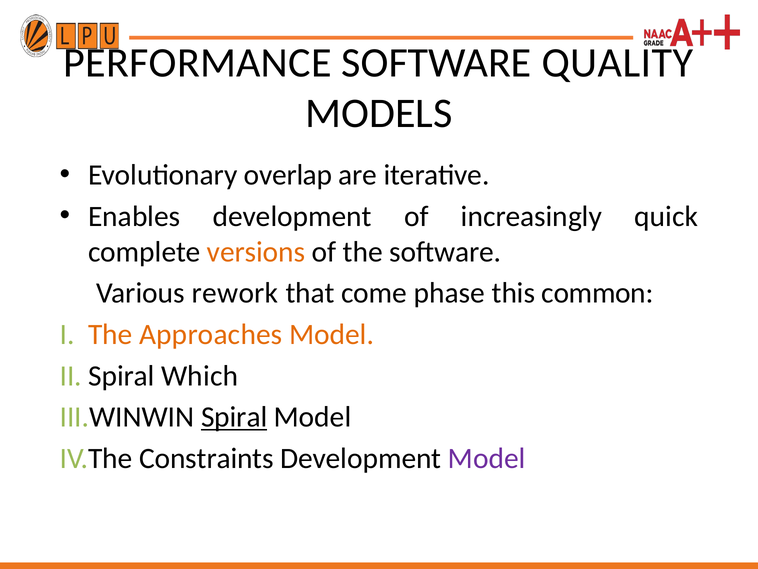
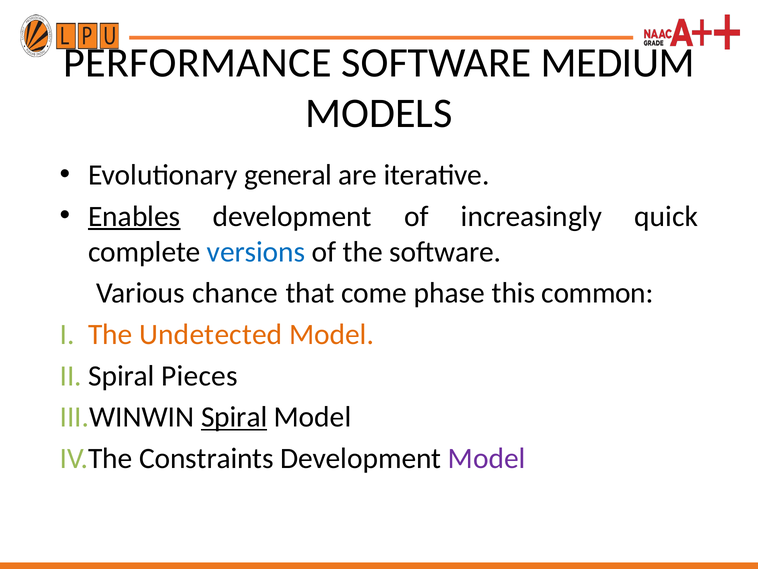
QUALITY: QUALITY -> MEDIUM
overlap: overlap -> general
Enables underline: none -> present
versions colour: orange -> blue
rework: rework -> chance
Approaches: Approaches -> Undetected
Which: Which -> Pieces
